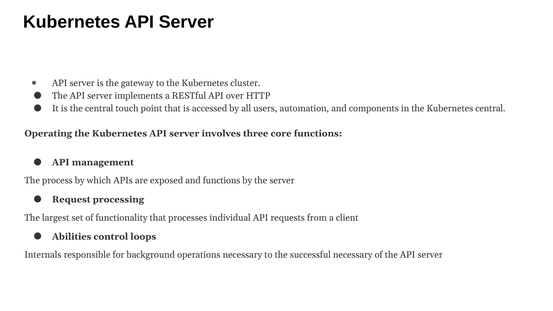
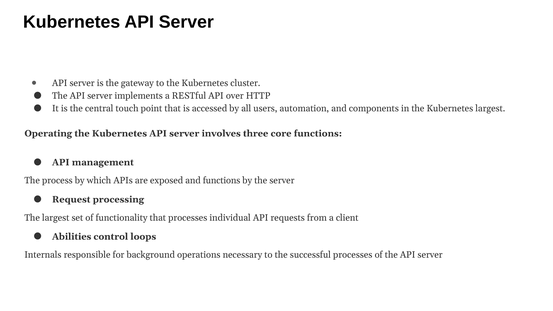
Kubernetes central: central -> largest
successful necessary: necessary -> processes
